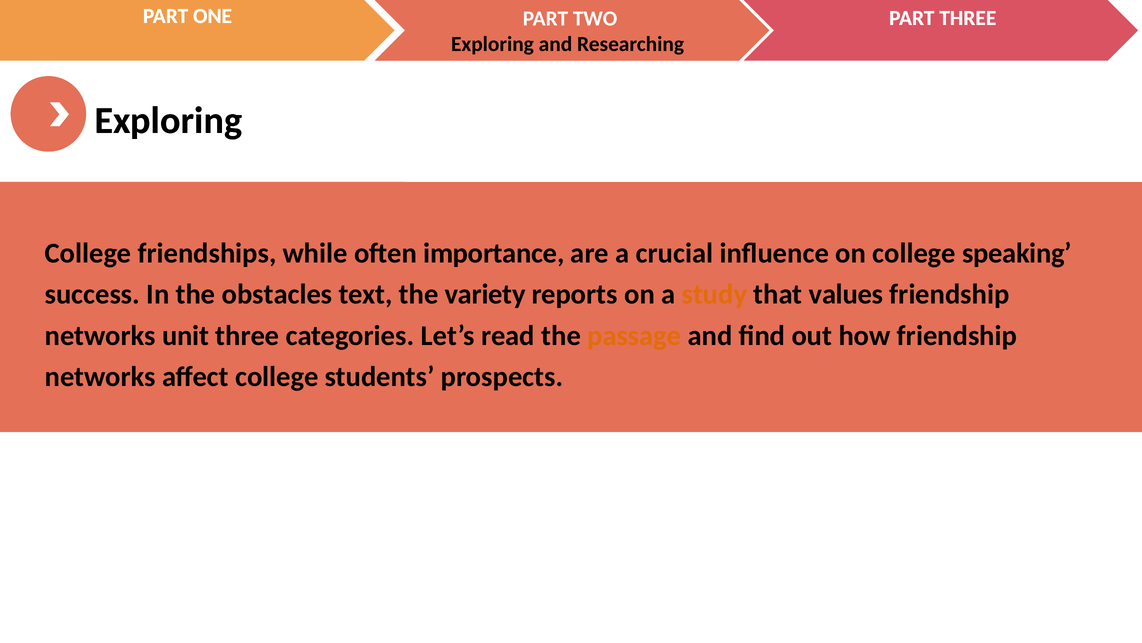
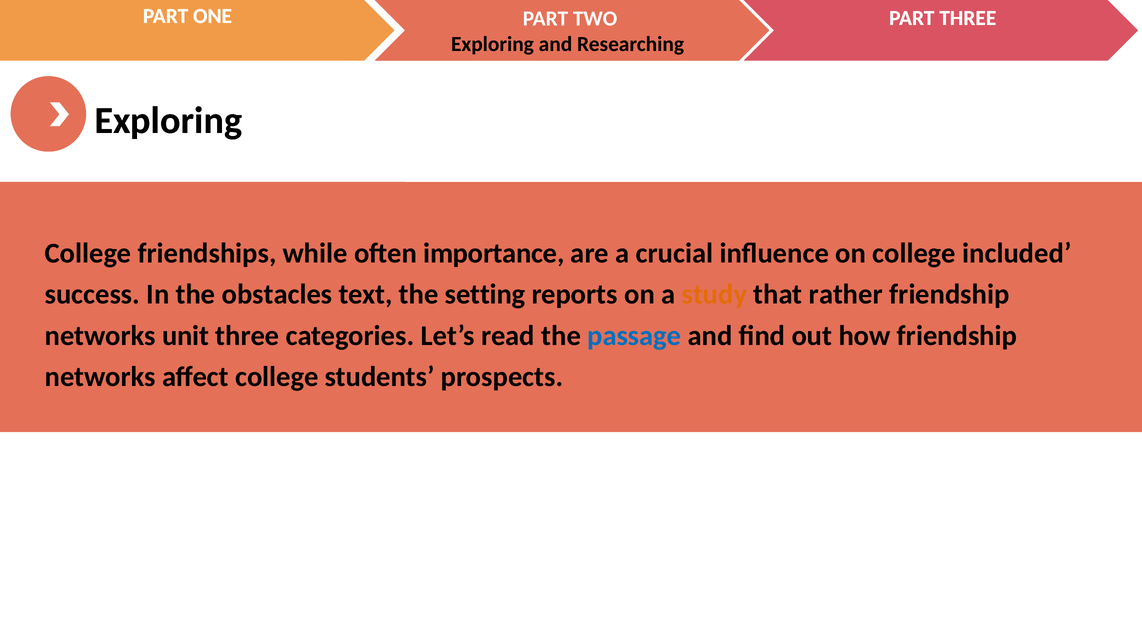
speaking: speaking -> included
variety: variety -> setting
values: values -> rather
passage colour: orange -> blue
